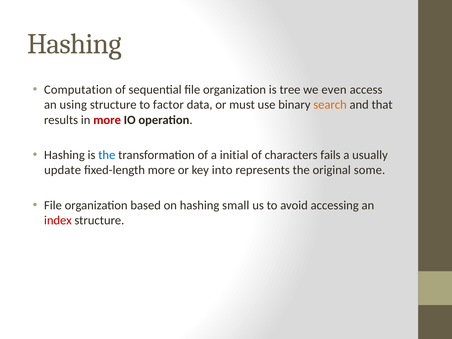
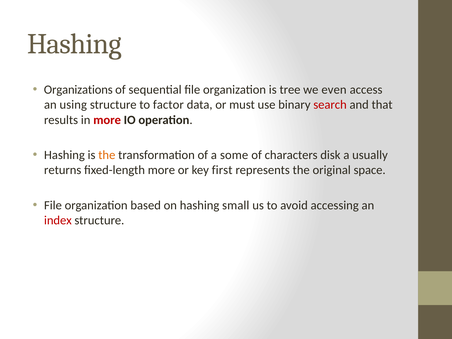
Computation: Computation -> Organizations
search colour: orange -> red
the at (107, 155) colour: blue -> orange
initial: initial -> some
fails: fails -> disk
update: update -> returns
into: into -> first
some: some -> space
